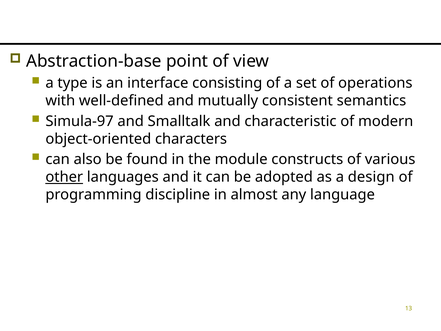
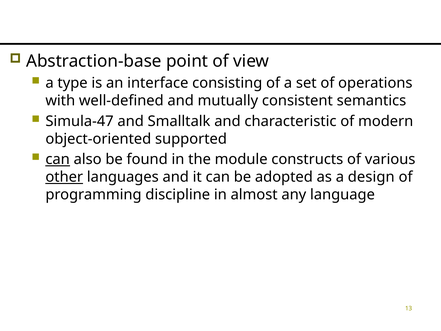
Simula-97: Simula-97 -> Simula-47
characters: characters -> supported
can at (58, 159) underline: none -> present
